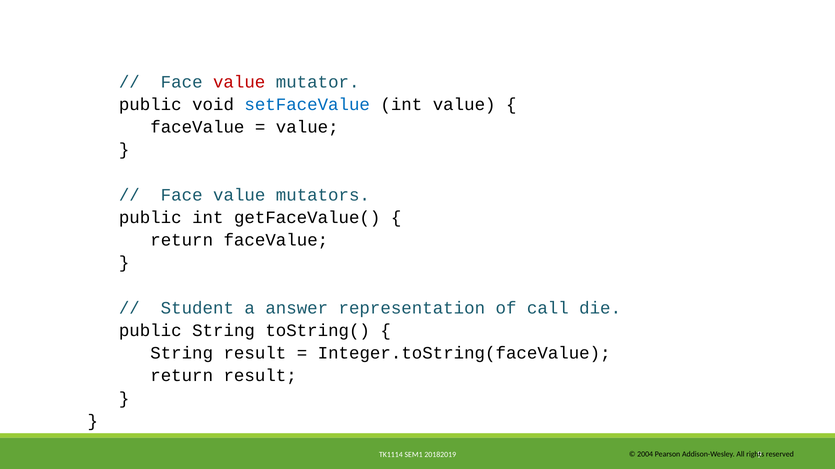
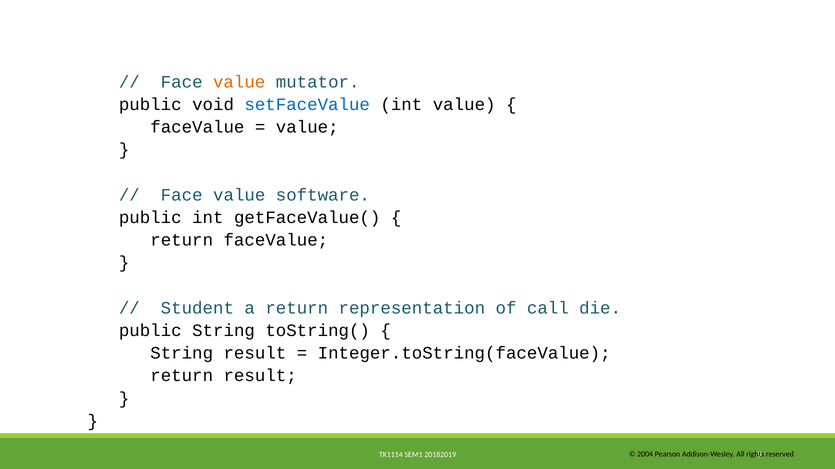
value at (239, 82) colour: red -> orange
mutators: mutators -> software
a answer: answer -> return
